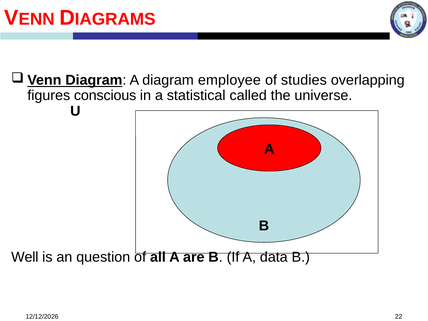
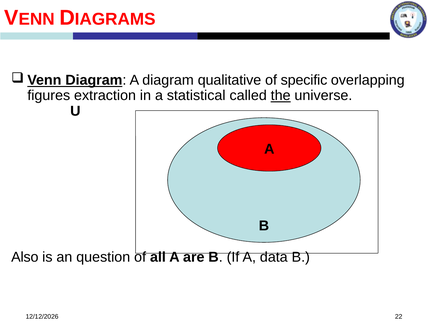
employee: employee -> qualitative
studies: studies -> specific
conscious: conscious -> extraction
the underline: none -> present
Well: Well -> Also
